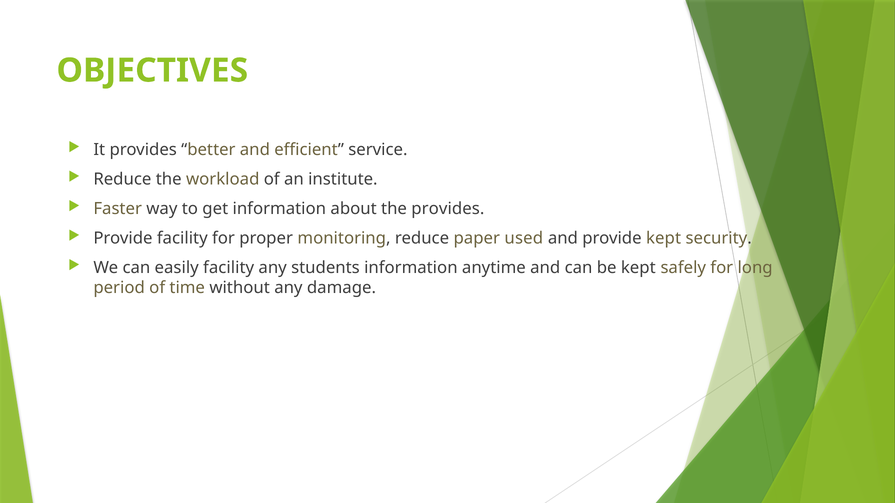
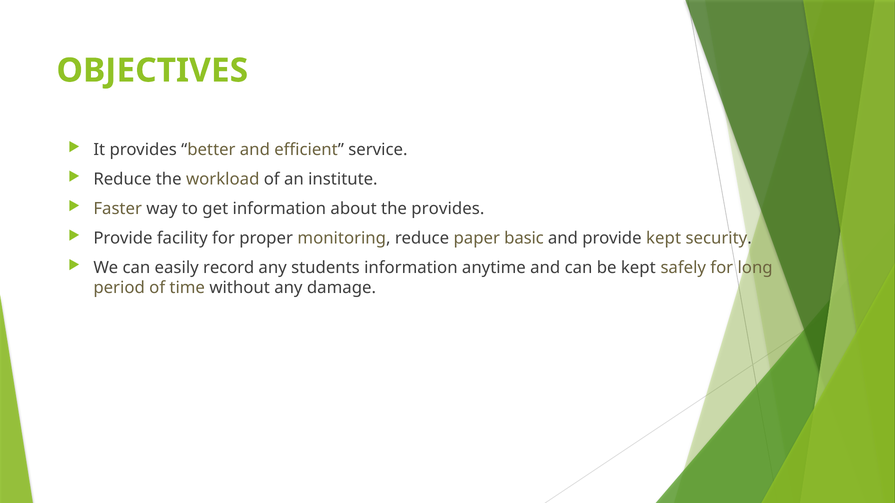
used: used -> basic
easily facility: facility -> record
